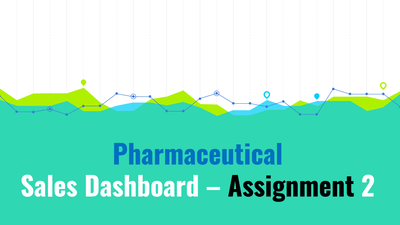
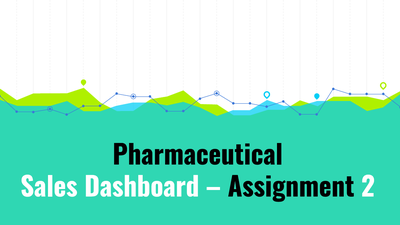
Pharmaceutical colour: blue -> black
